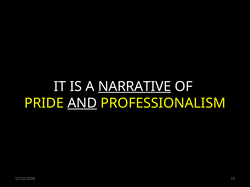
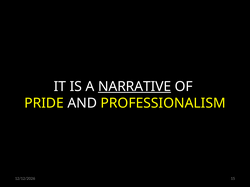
AND underline: present -> none
